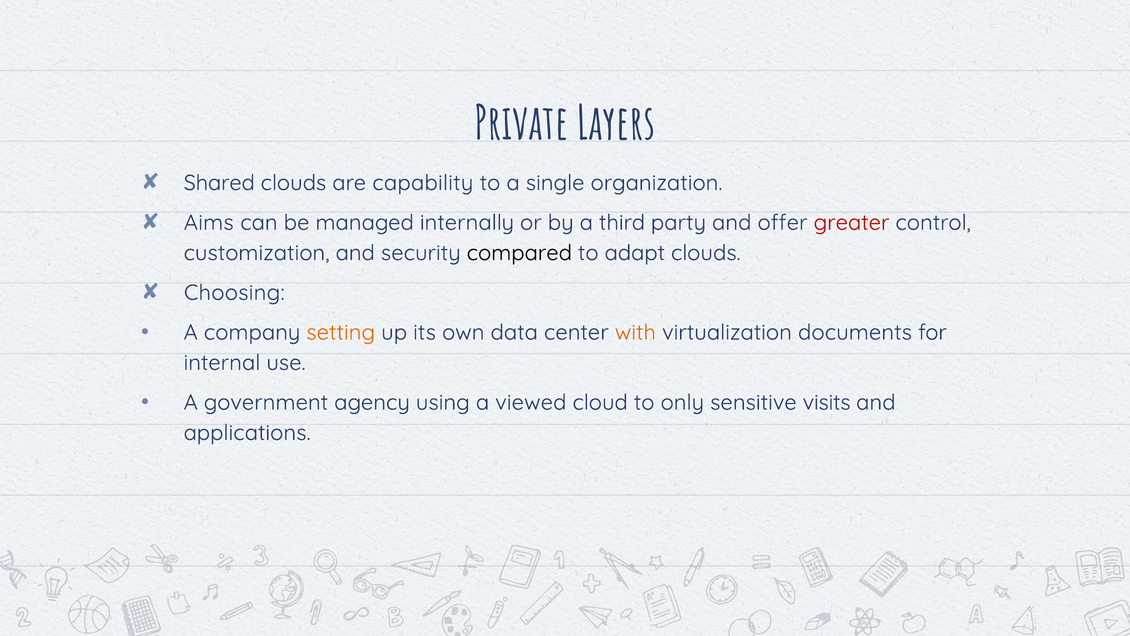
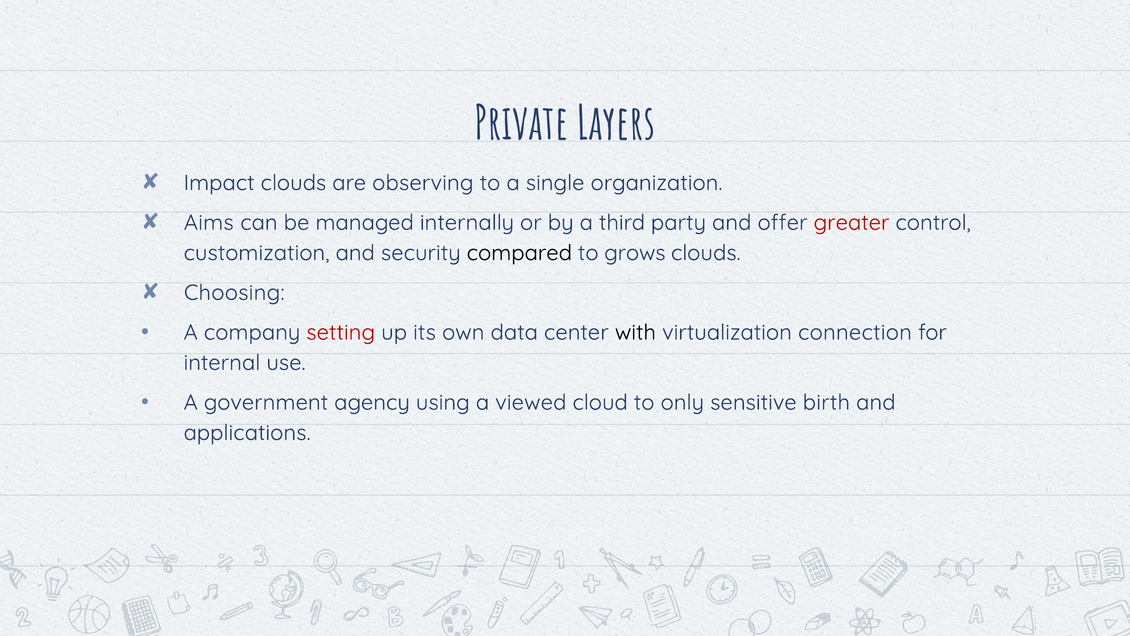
Shared: Shared -> Impact
capability: capability -> observing
adapt: adapt -> grows
setting colour: orange -> red
with colour: orange -> black
documents: documents -> connection
visits: visits -> birth
